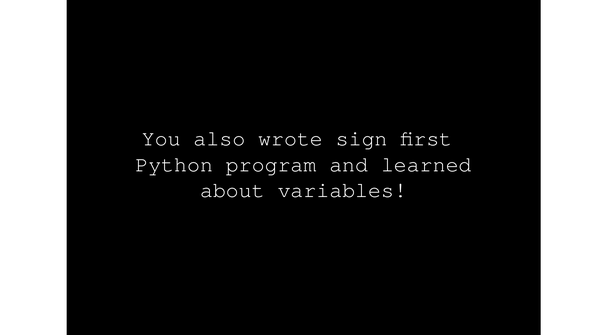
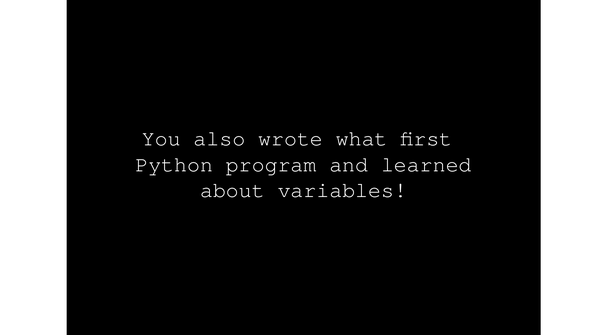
sign: sign -> what
